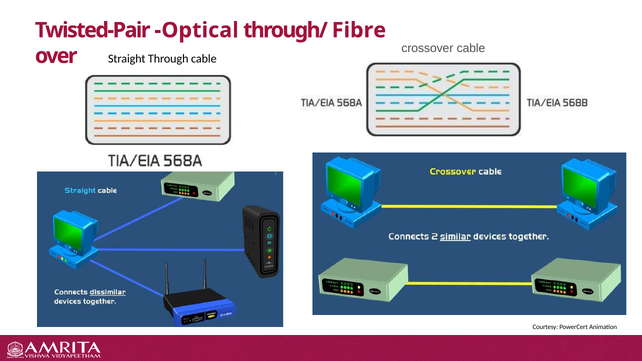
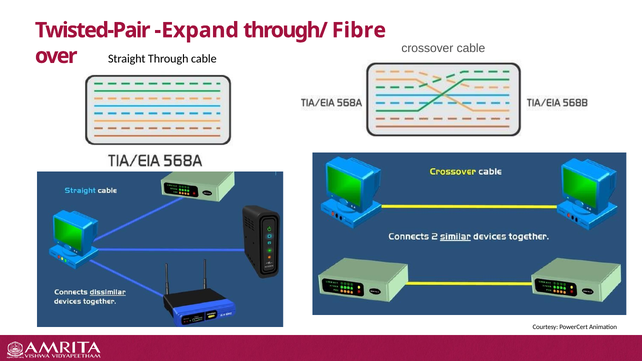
Optical: Optical -> Expand
